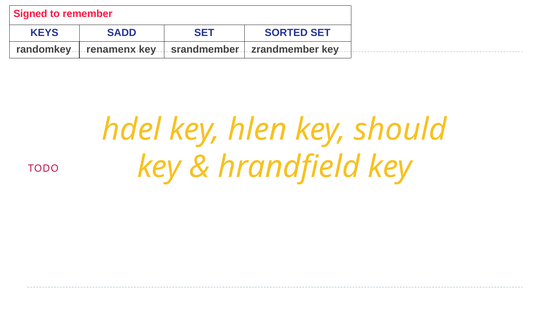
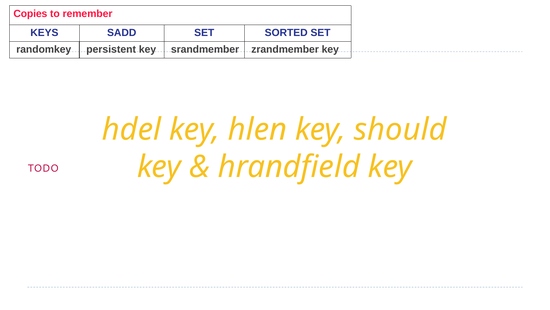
Signed: Signed -> Copies
renamenx: renamenx -> persistent
